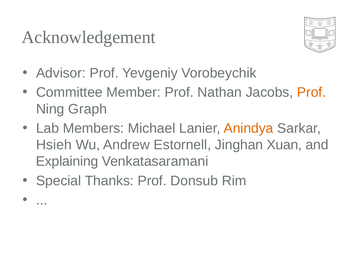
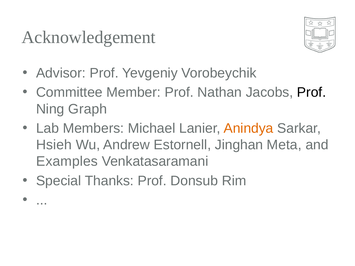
Prof at (312, 92) colour: orange -> black
Xuan: Xuan -> Meta
Explaining: Explaining -> Examples
